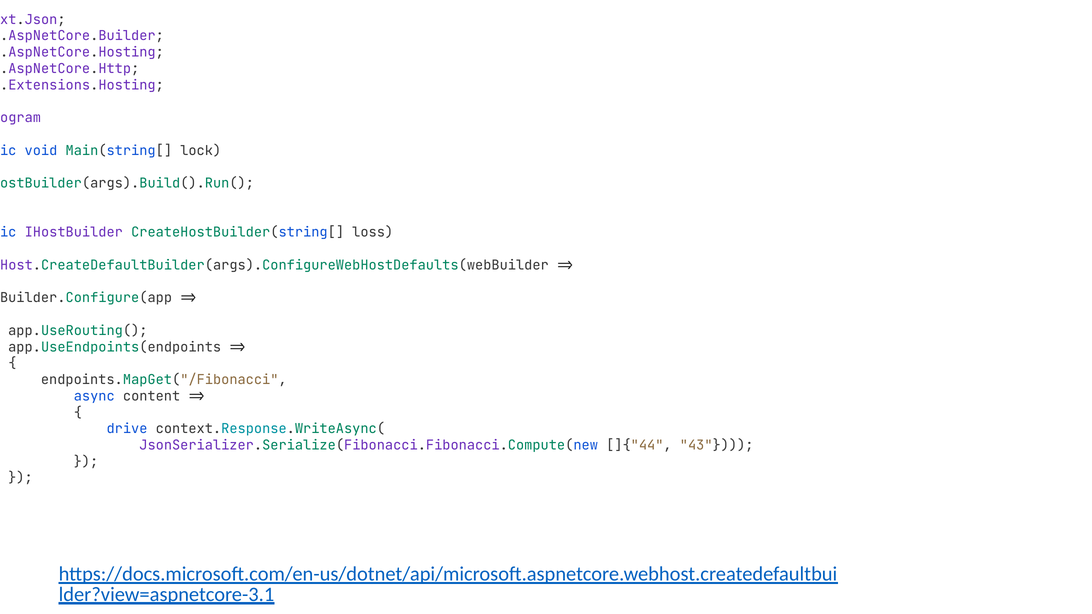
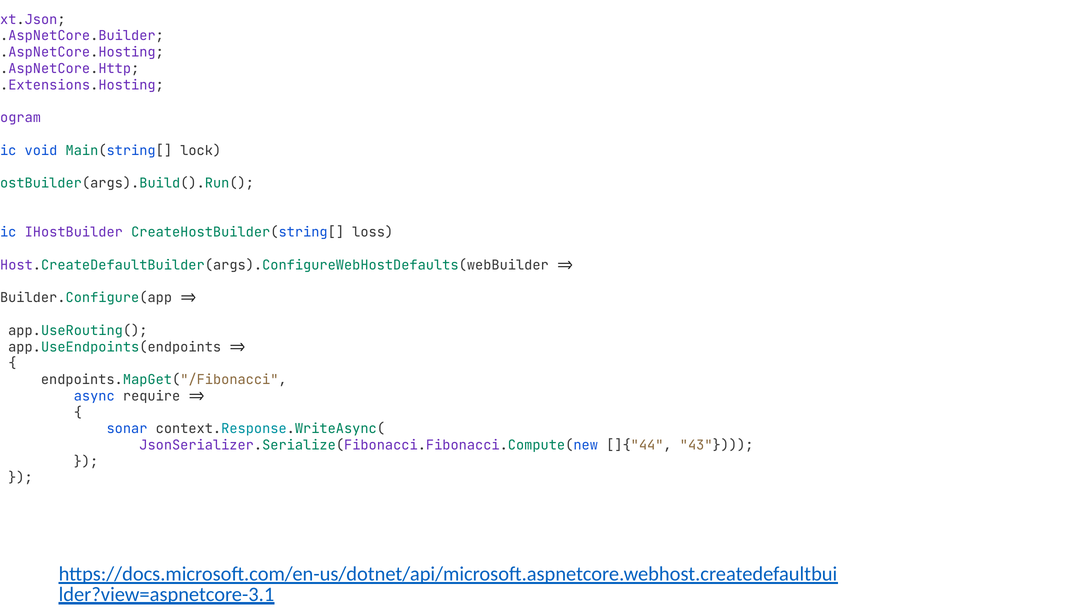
content: content -> require
drive: drive -> sonar
